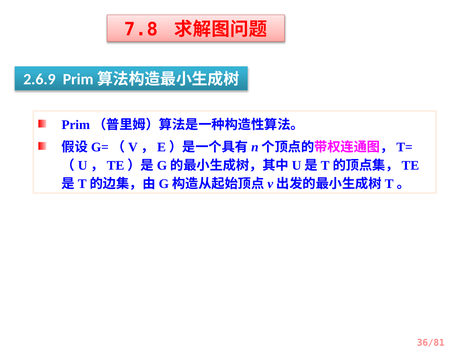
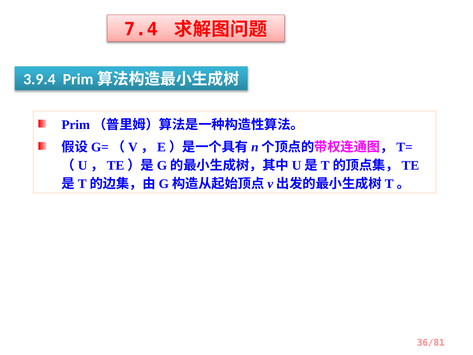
7.8: 7.8 -> 7.4
2.6.9: 2.6.9 -> 3.9.4
